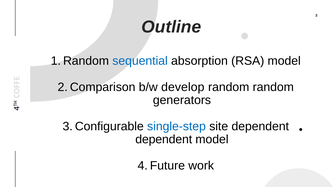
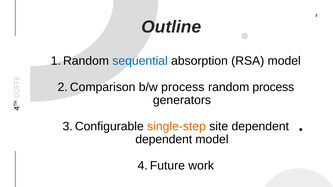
b/w develop: develop -> process
random random: random -> process
single-step colour: blue -> orange
